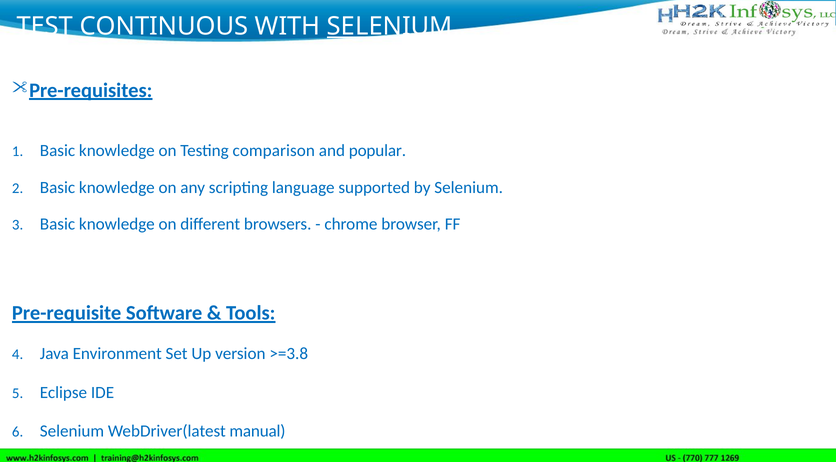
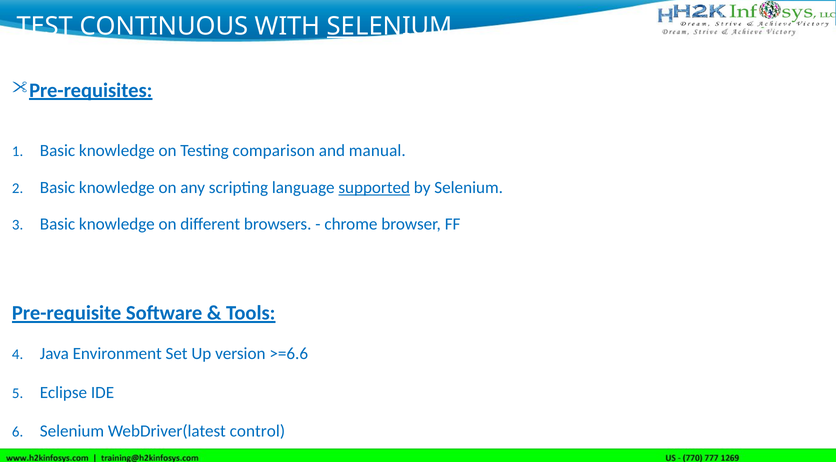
popular: popular -> manual
supported underline: none -> present
>=3.8: >=3.8 -> >=6.6
manual: manual -> control
